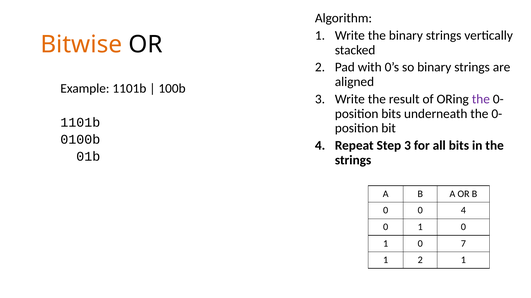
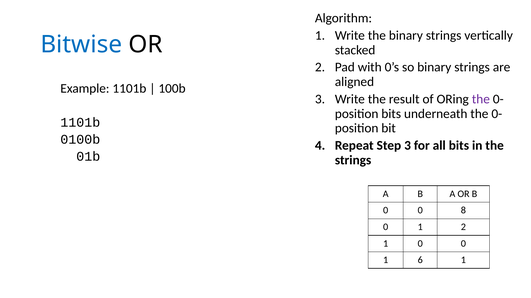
Bitwise colour: orange -> blue
0 4: 4 -> 8
0 at (463, 227): 0 -> 2
1 0 7: 7 -> 0
1 2: 2 -> 6
